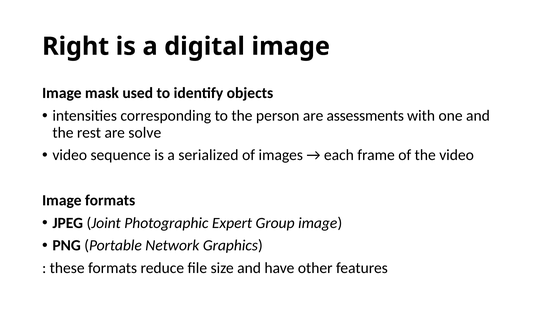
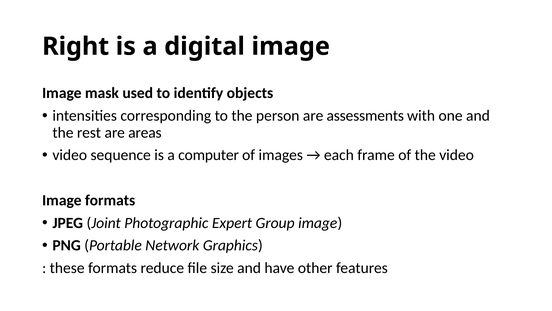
solve: solve -> areas
serialized: serialized -> computer
